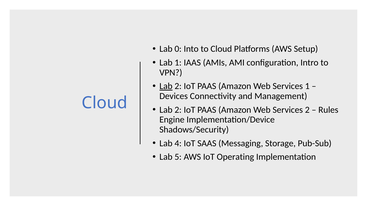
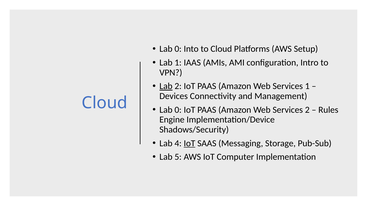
2 at (178, 110): 2 -> 0
IoT at (190, 144) underline: none -> present
Operating: Operating -> Computer
